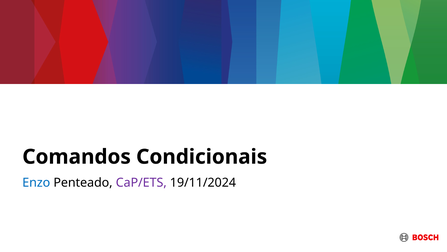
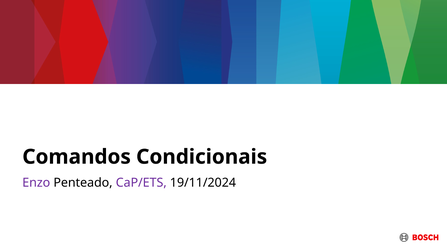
Enzo colour: blue -> purple
